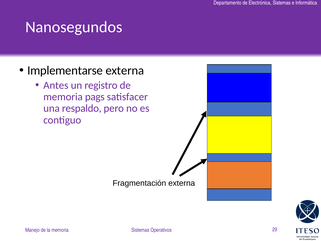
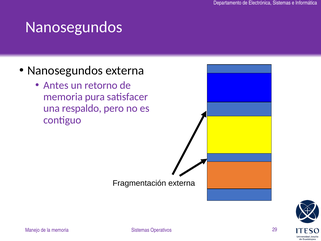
Implementarse at (65, 70): Implementarse -> Nanosegundos
registro: registro -> retorno
pags: pags -> pura
